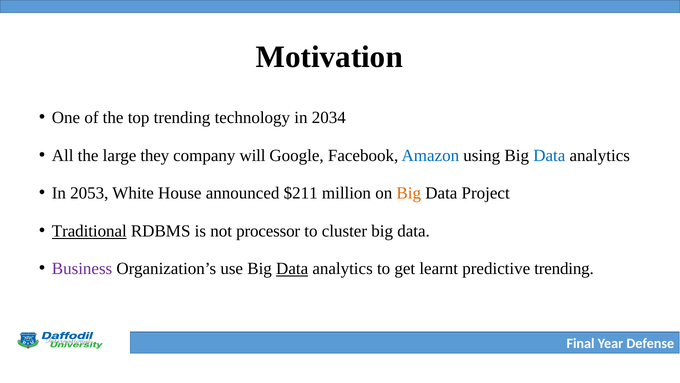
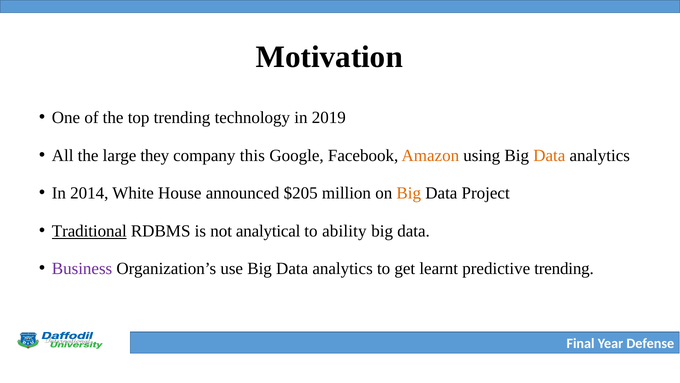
2034: 2034 -> 2019
will: will -> this
Amazon colour: blue -> orange
Data at (549, 155) colour: blue -> orange
2053: 2053 -> 2014
$211: $211 -> $205
processor: processor -> analytical
cluster: cluster -> ability
Data at (292, 268) underline: present -> none
